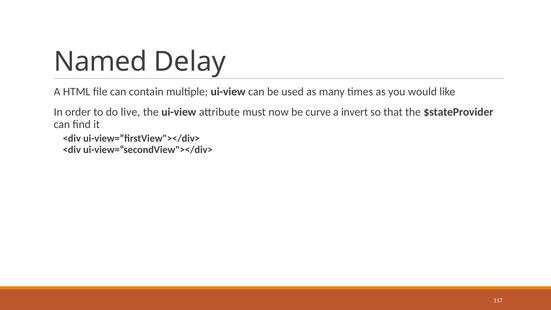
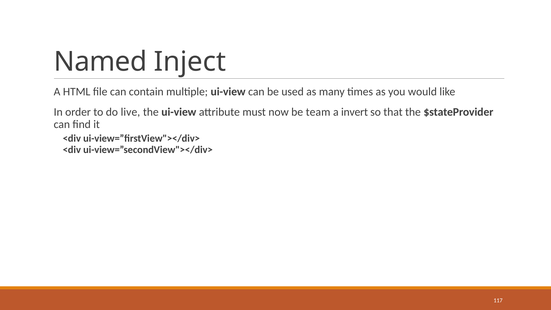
Delay: Delay -> Inject
curve: curve -> team
